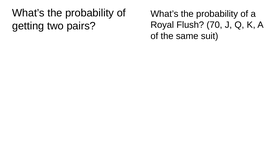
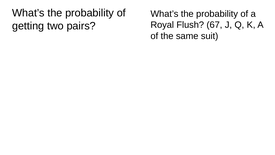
70: 70 -> 67
